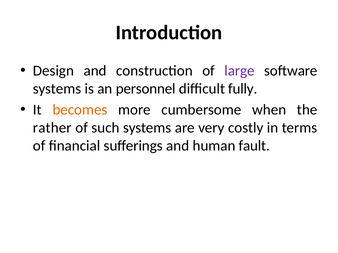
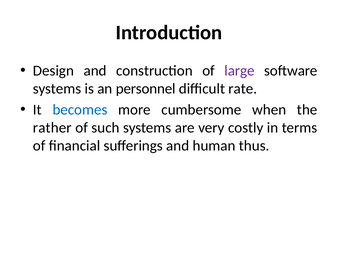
fully: fully -> rate
becomes colour: orange -> blue
fault: fault -> thus
